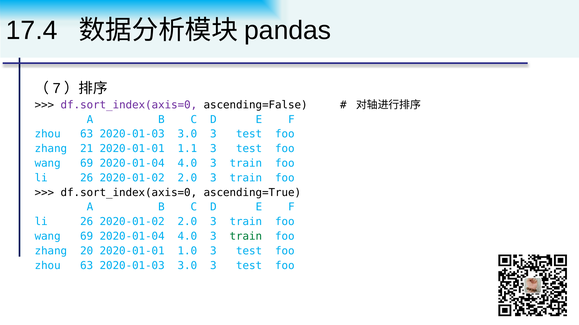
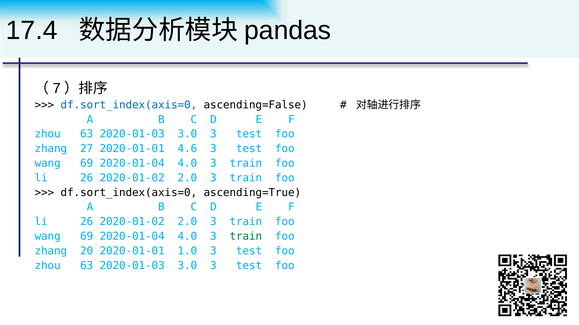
df.sort_index(axis=0 at (129, 105) colour: purple -> blue
21: 21 -> 27
1.1: 1.1 -> 4.6
